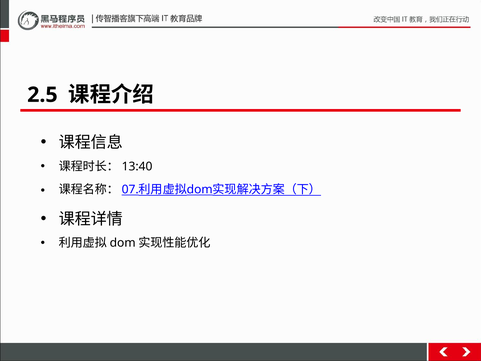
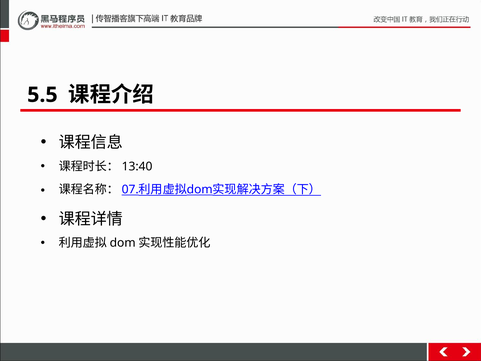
2.5: 2.5 -> 5.5
